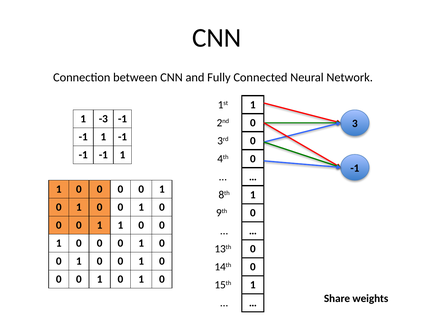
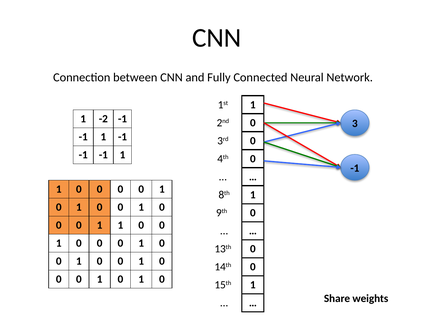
-3: -3 -> -2
